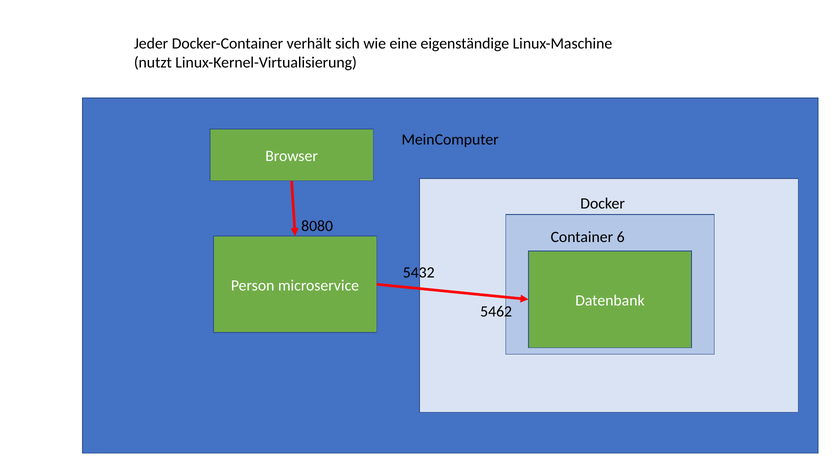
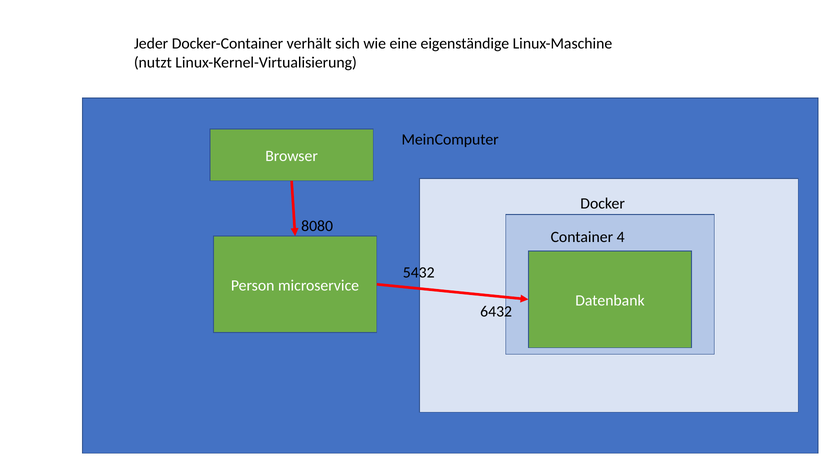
6: 6 -> 4
5462: 5462 -> 6432
